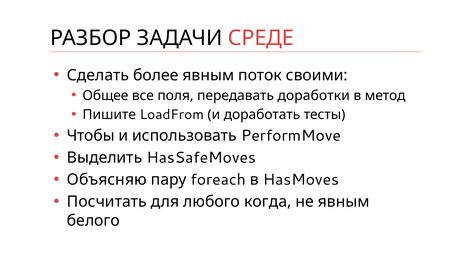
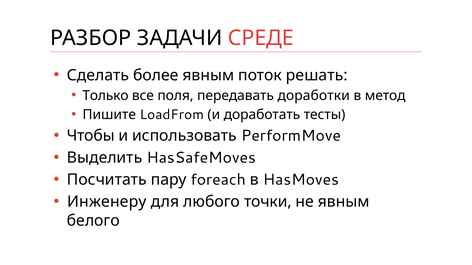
своими: своими -> решать
Общее: Общее -> Только
Объясняю: Объясняю -> Посчитать
Посчитать: Посчитать -> Инженеру
когда: когда -> точки
